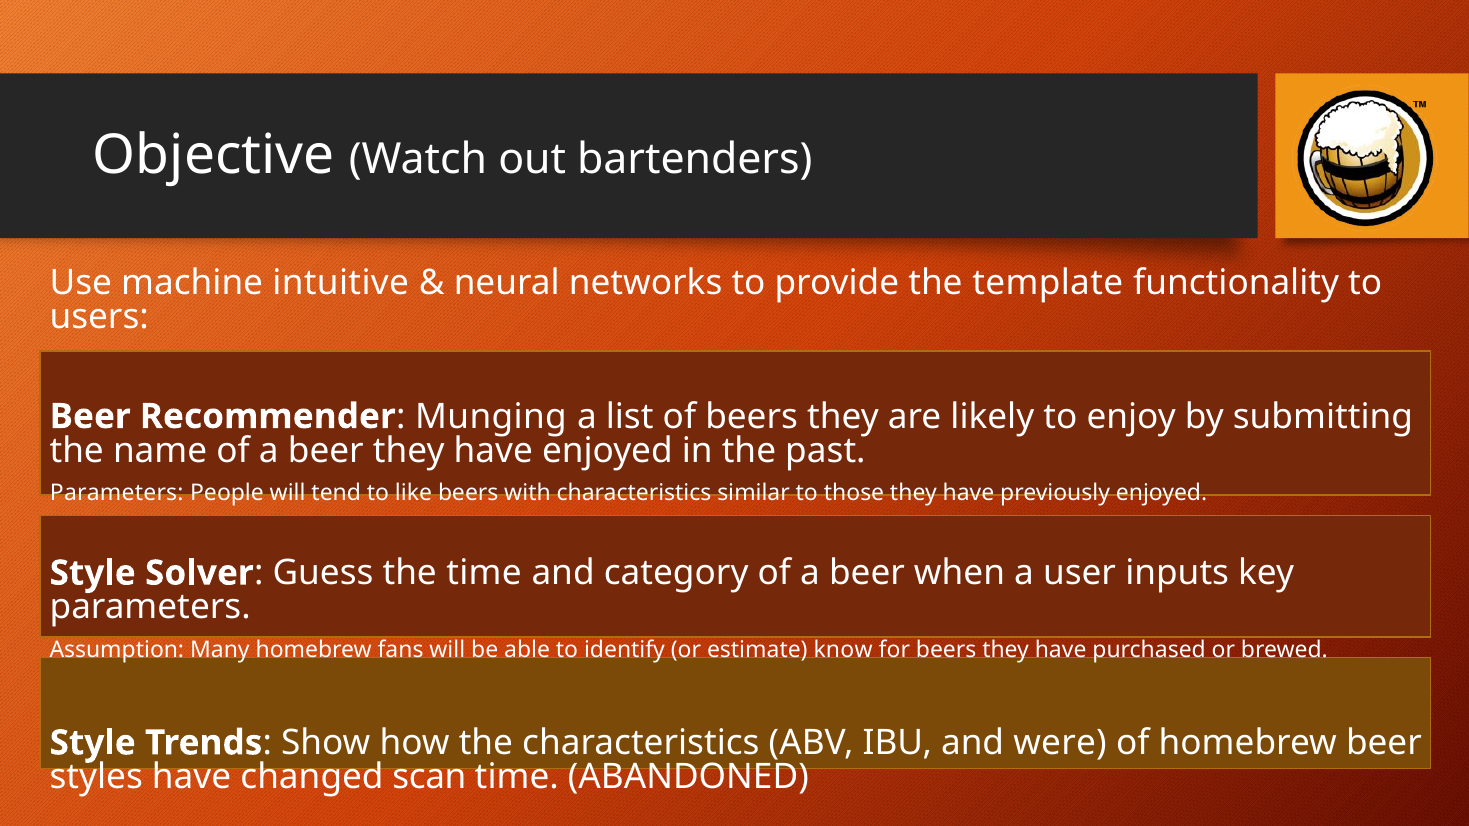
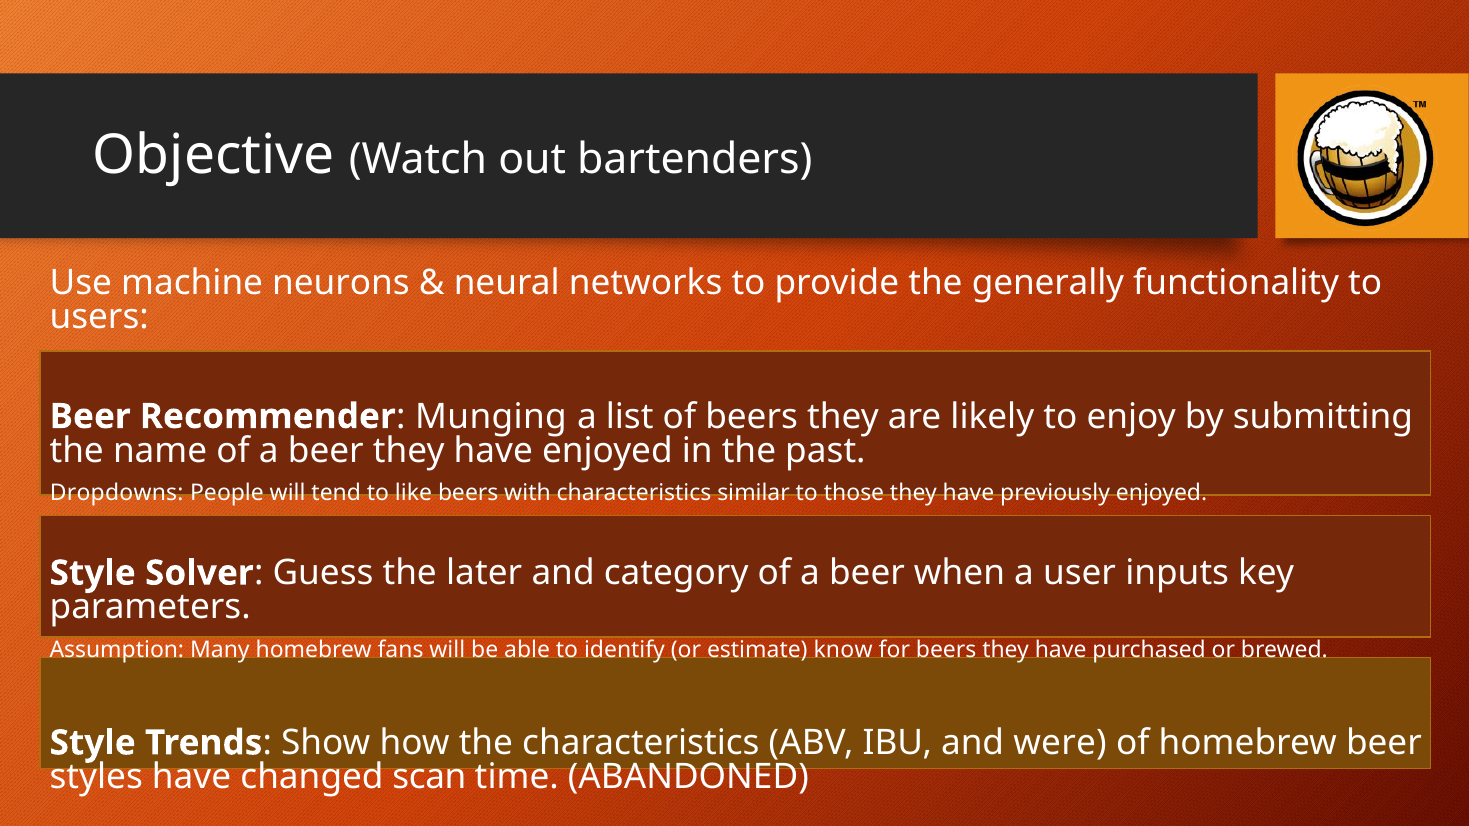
intuitive: intuitive -> neurons
template: template -> generally
Parameters at (117, 493): Parameters -> Dropdowns
the time: time -> later
